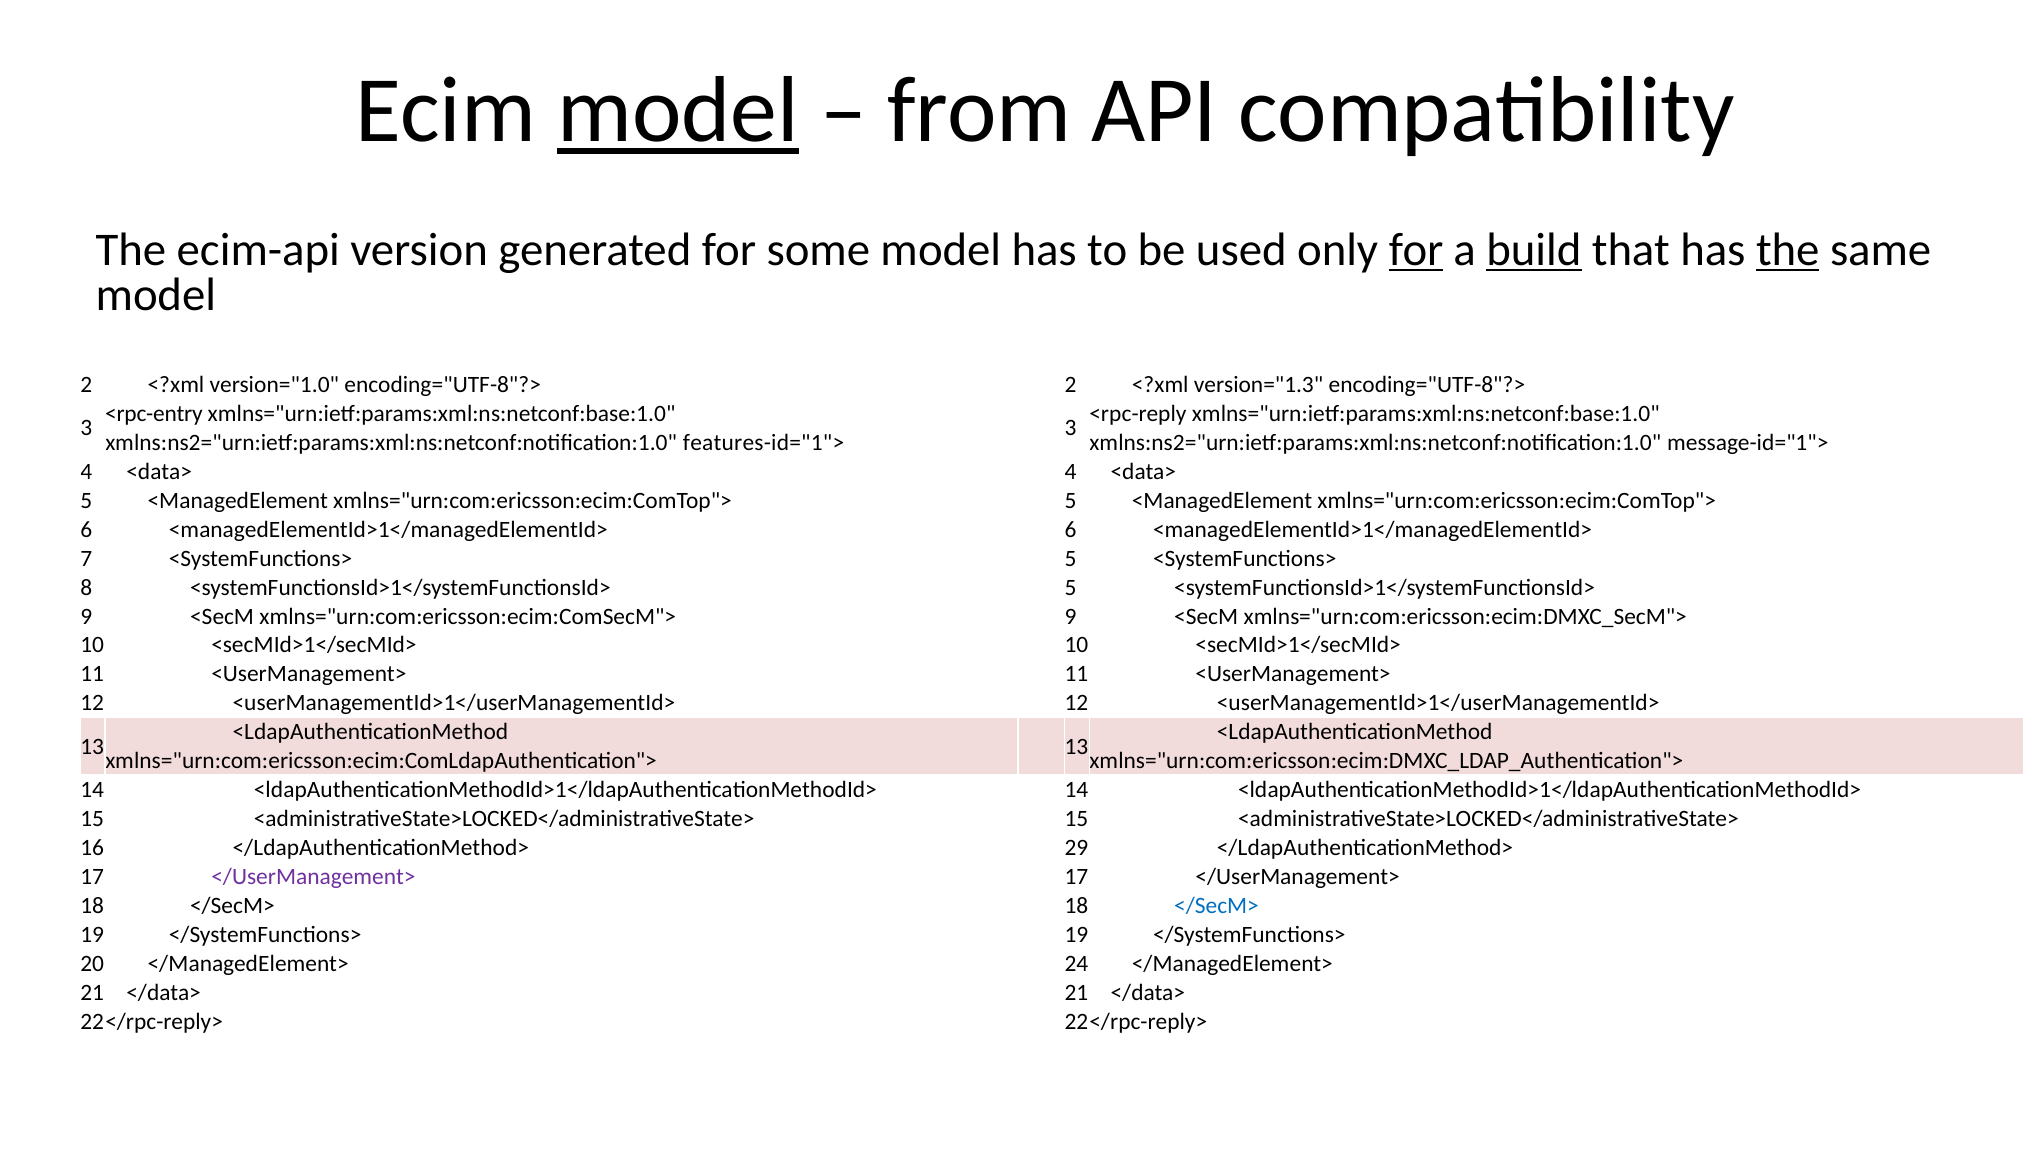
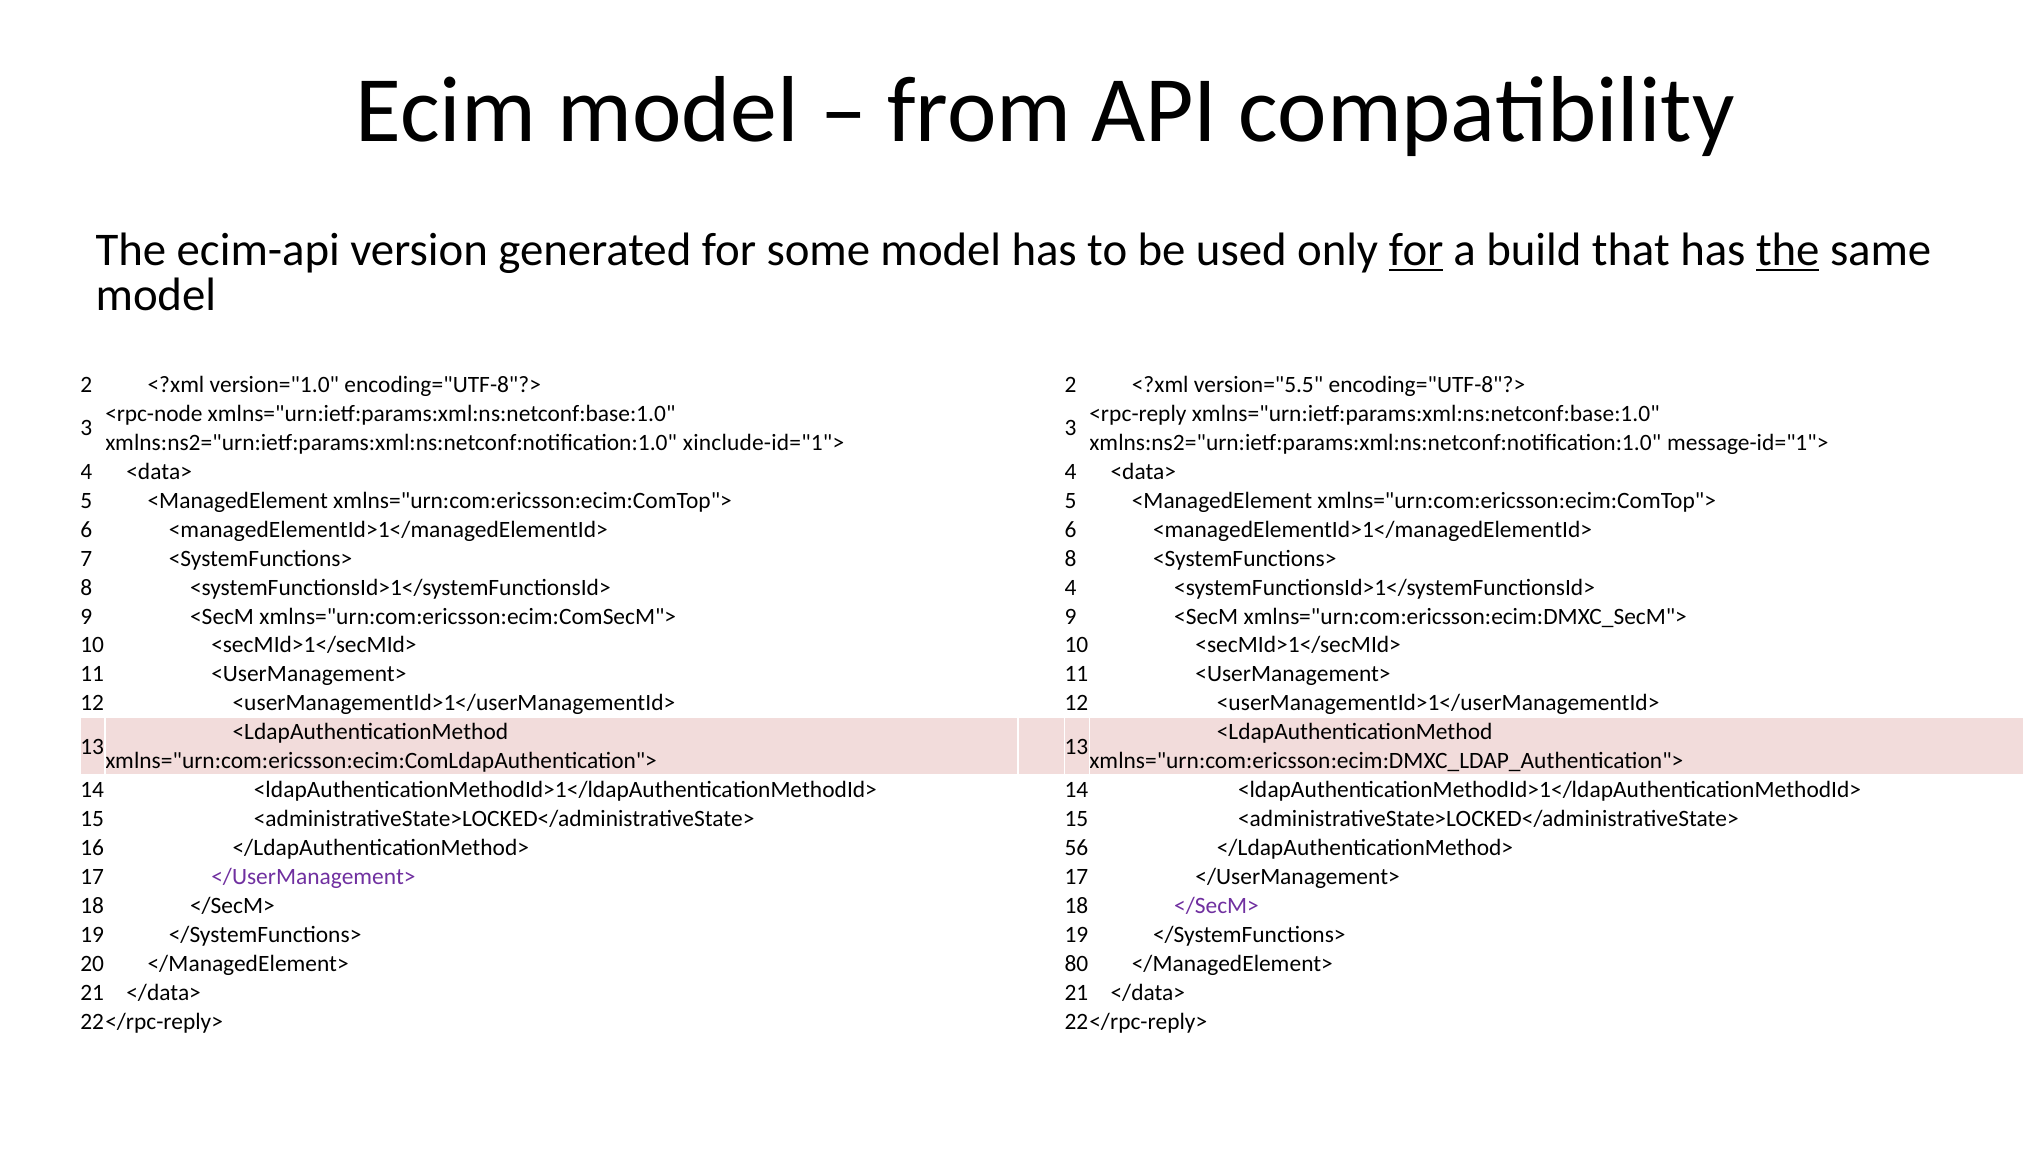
model at (678, 111) underline: present -> none
build underline: present -> none
version="1.3: version="1.3 -> version="5.5
<rpc-entry: <rpc-entry -> <rpc-node
features-id="1">: features-id="1"> -> xinclude-id="1">
7 <SystemFunctions> 5: 5 -> 8
<systemFunctionsId>1</systemFunctionsId> 5: 5 -> 4
29: 29 -> 56
</SecM> at (1217, 906) colour: blue -> purple
24: 24 -> 80
